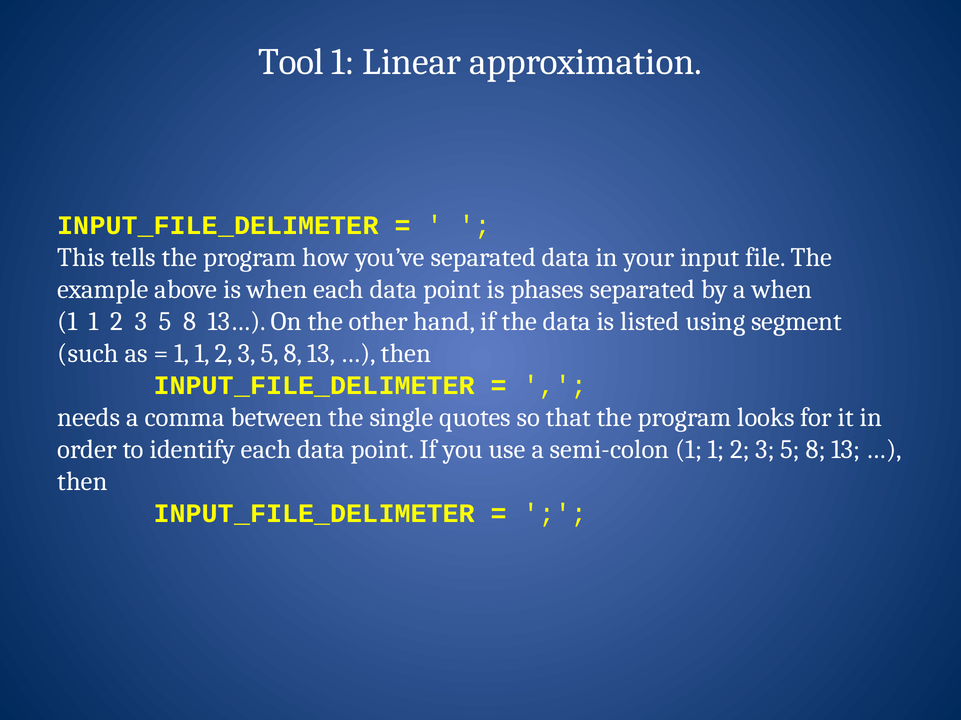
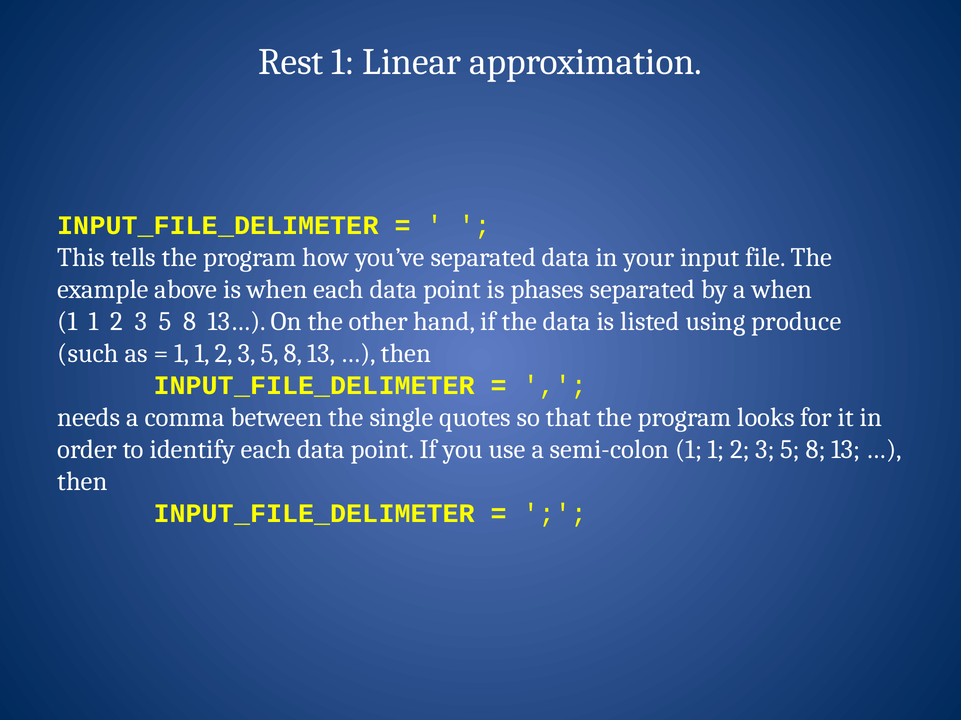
Tool: Tool -> Rest
segment: segment -> produce
